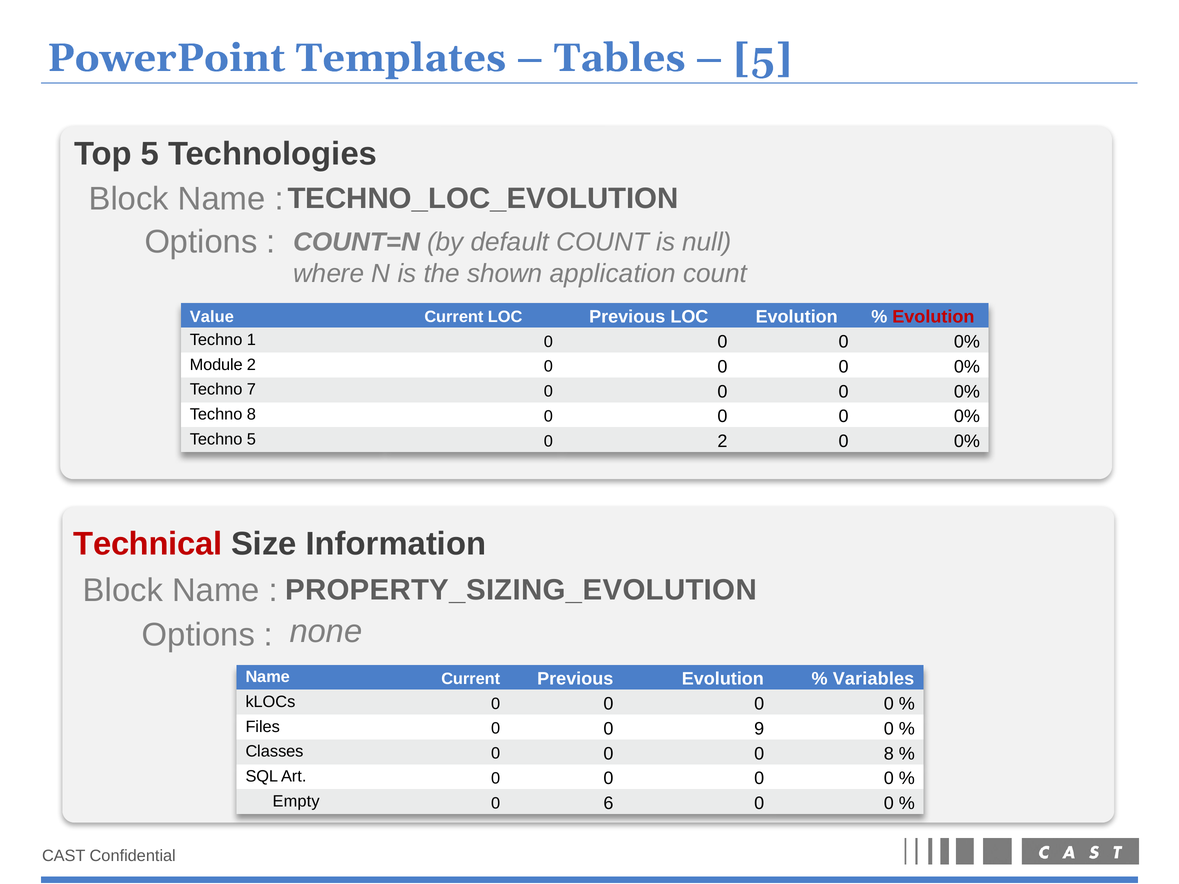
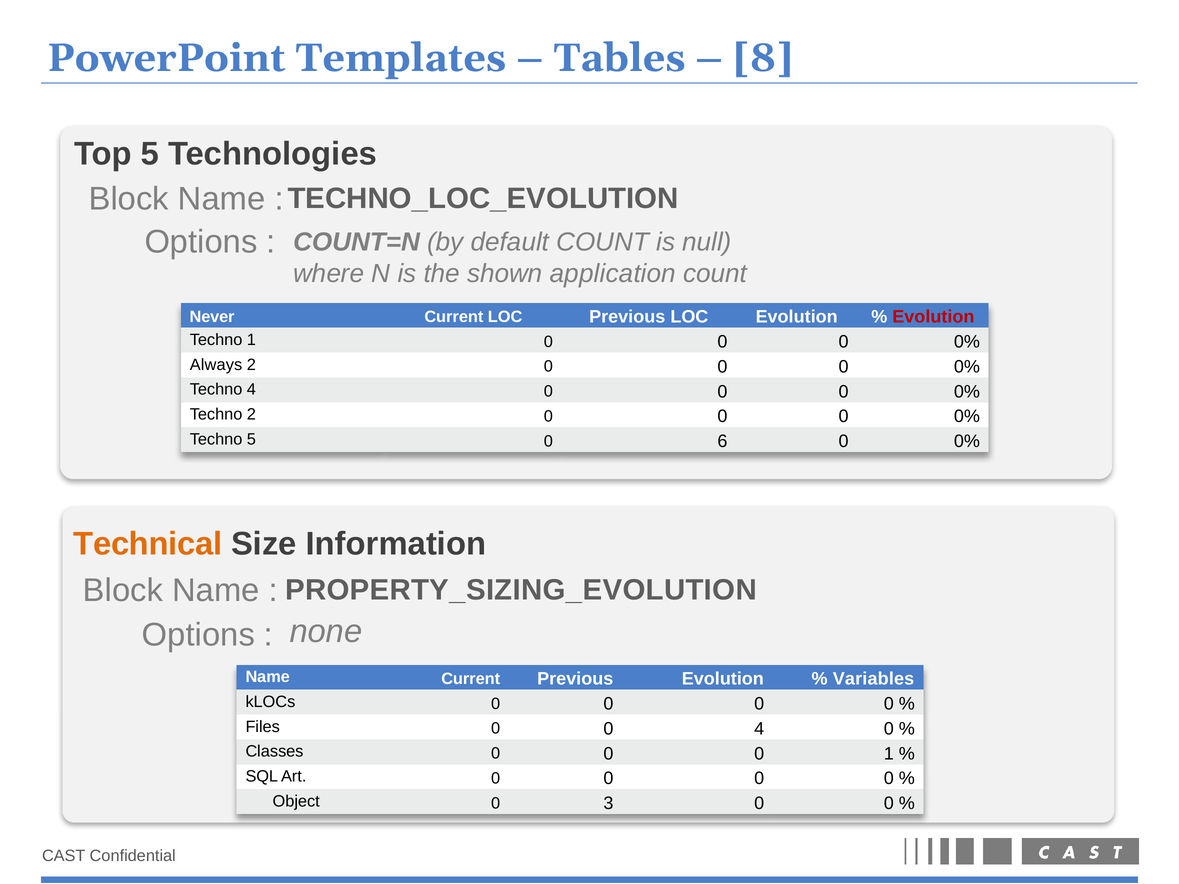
5 at (763, 58): 5 -> 8
Value: Value -> Never
Module: Module -> Always
Techno 7: 7 -> 4
Techno 8: 8 -> 2
0 2: 2 -> 6
Technical colour: red -> orange
0 9: 9 -> 4
0 8: 8 -> 1
Empty: Empty -> Object
6: 6 -> 3
